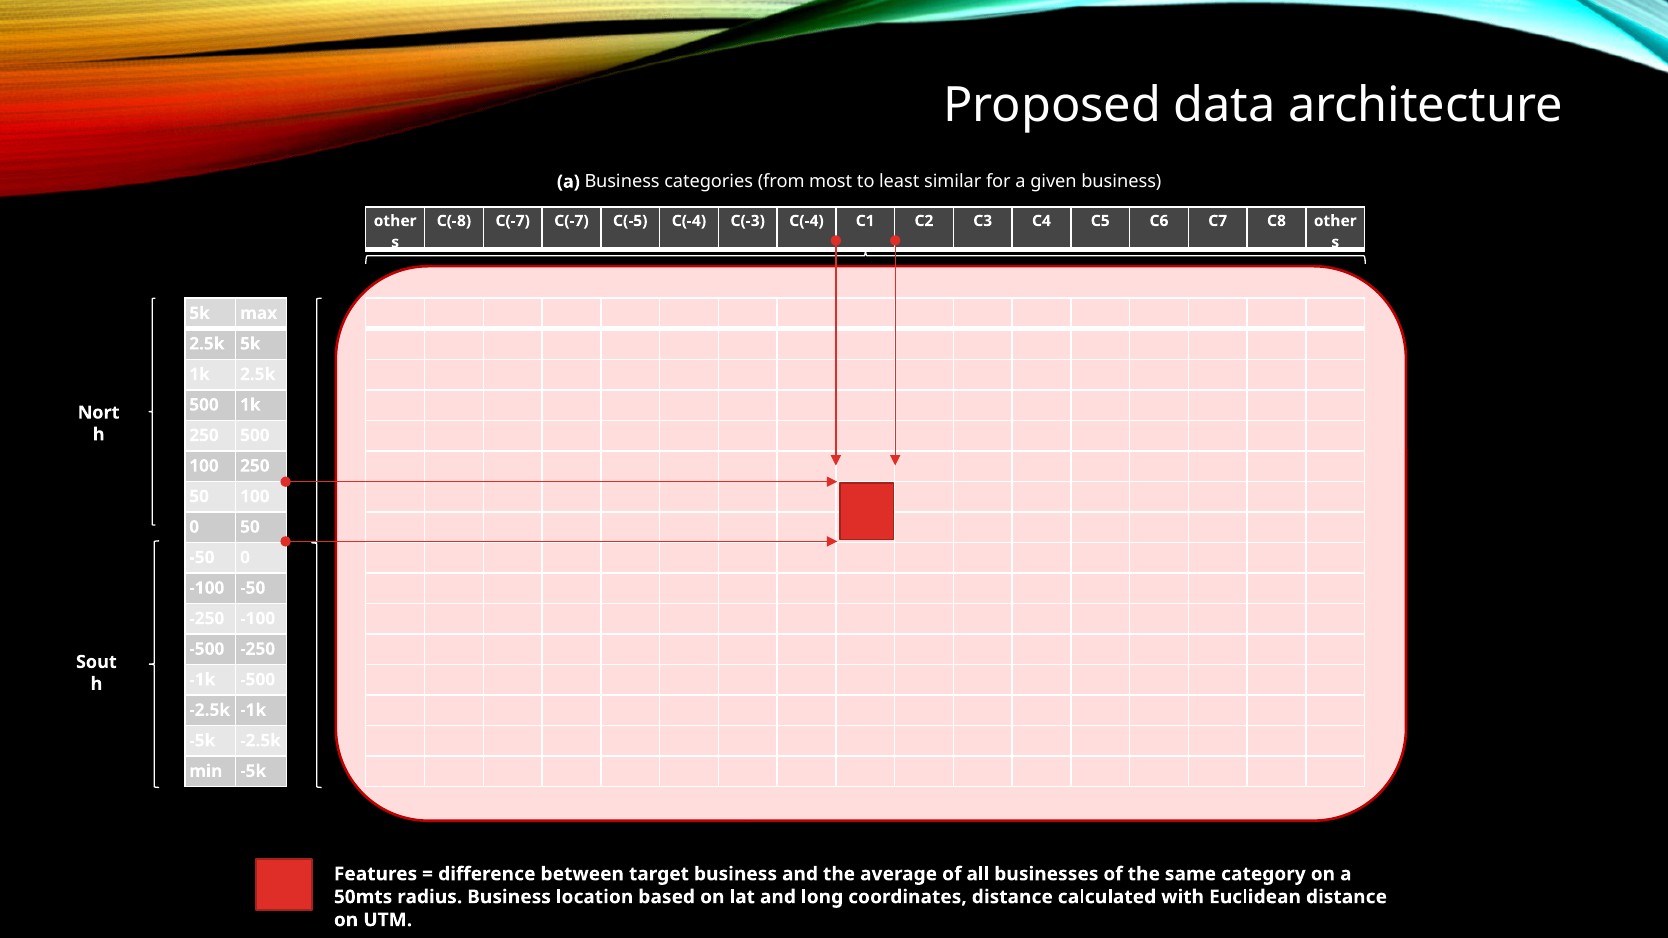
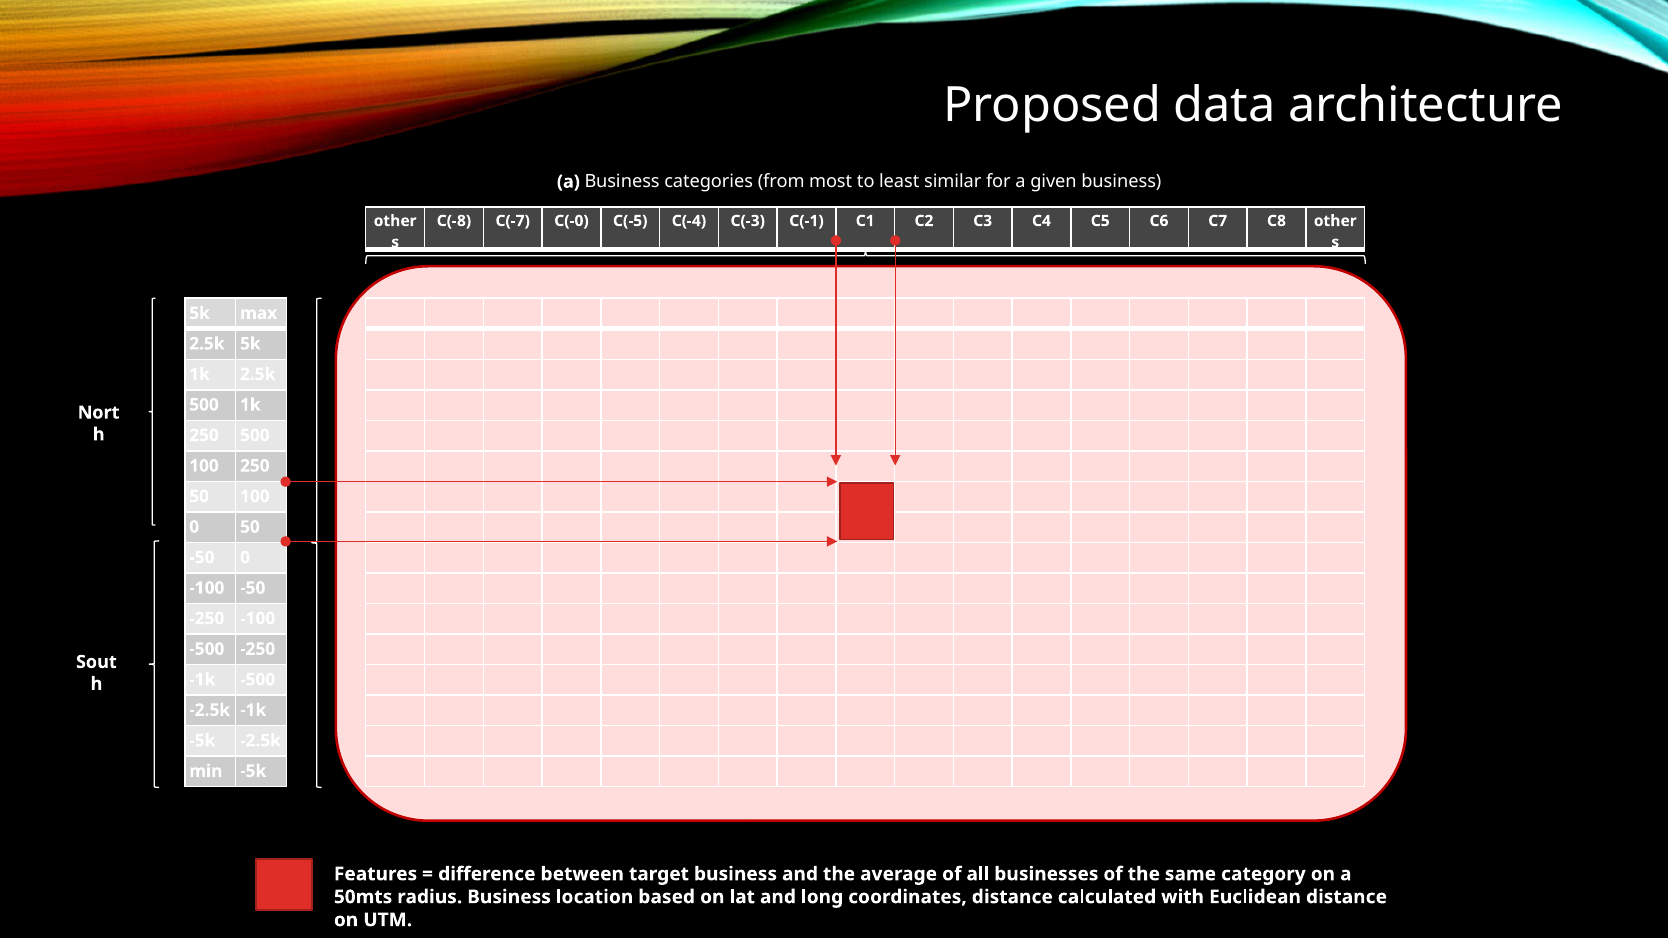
C(-7 C(-7: C(-7 -> C(-0
C(-3 C(-4: C(-4 -> C(-1
